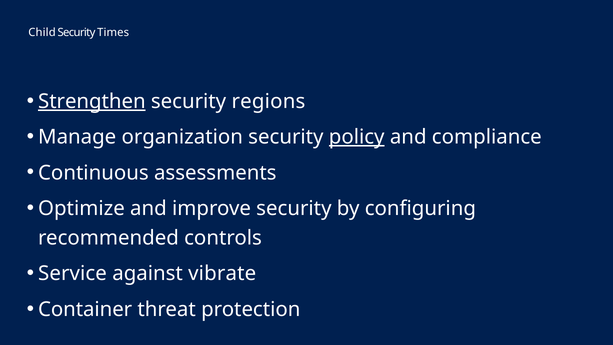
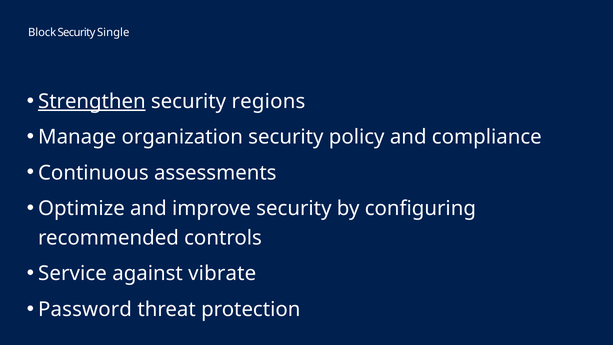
Child: Child -> Block
Times: Times -> Single
policy underline: present -> none
Container: Container -> Password
